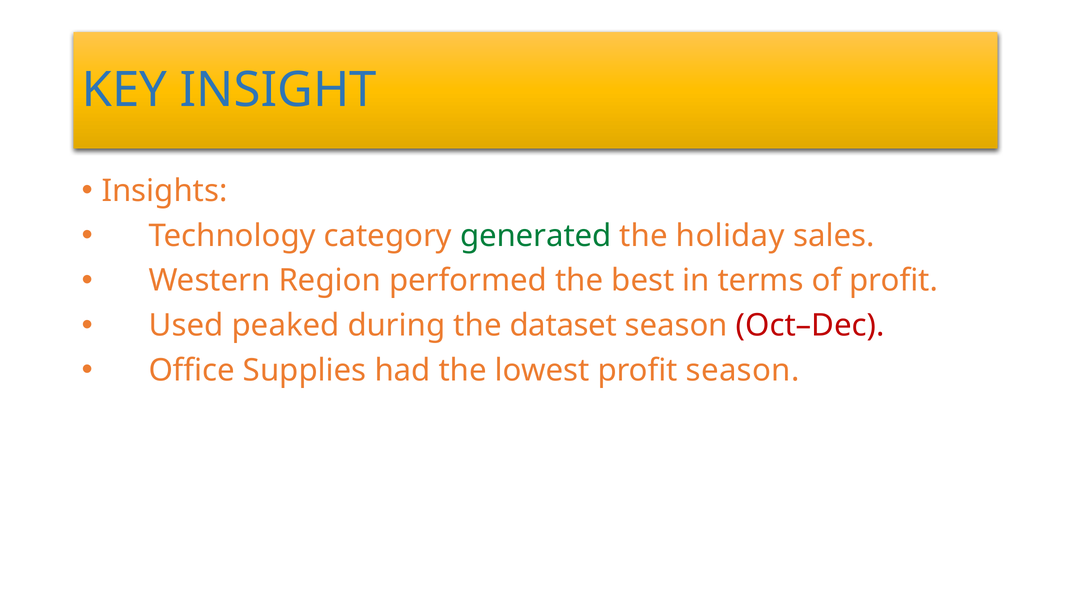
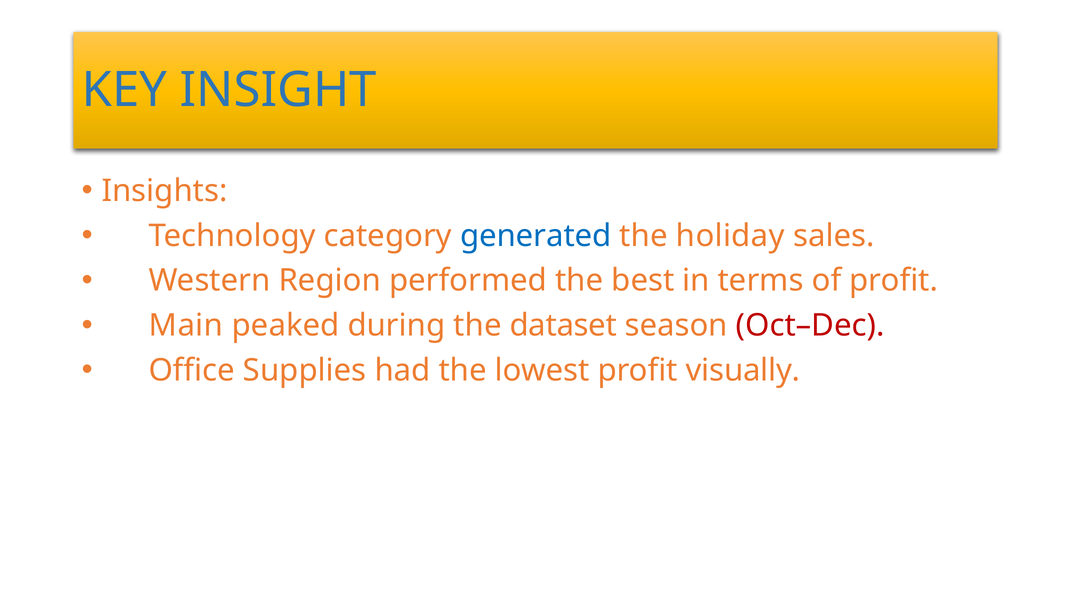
generated colour: green -> blue
Used: Used -> Main
profit season: season -> visually
